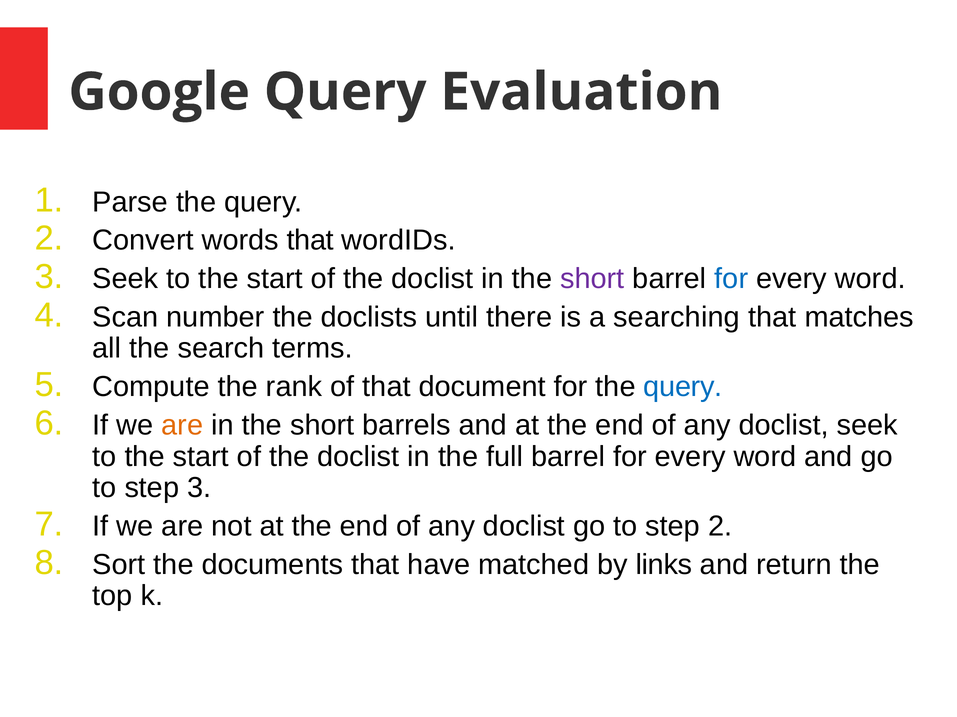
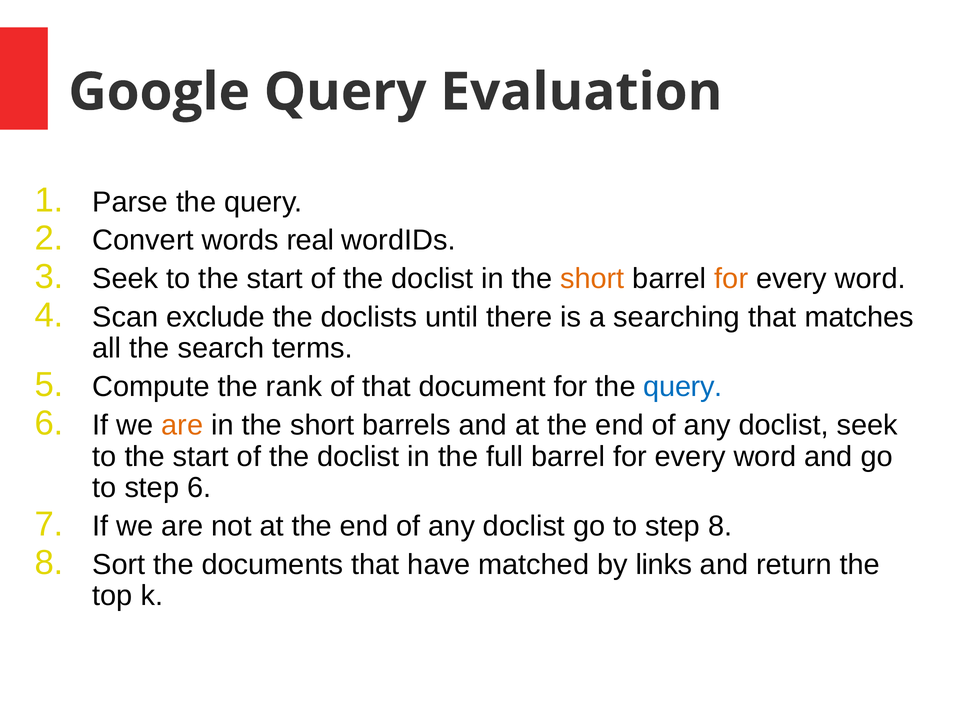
words that: that -> real
short at (592, 279) colour: purple -> orange
for at (731, 279) colour: blue -> orange
number: number -> exclude
step 3: 3 -> 6
step 2: 2 -> 8
